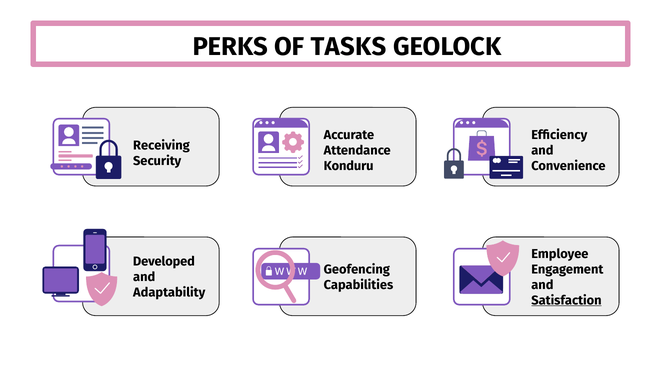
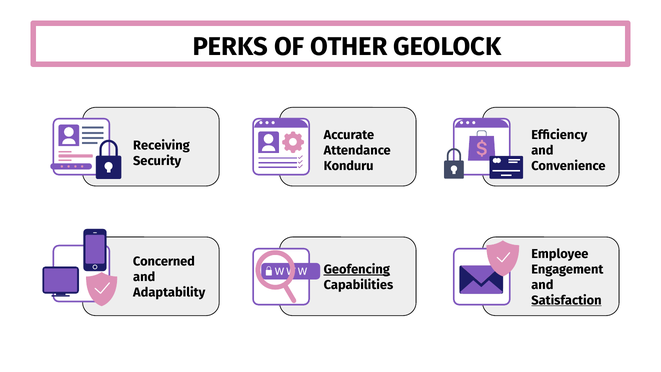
TASKS: TASKS -> OTHER
Developed: Developed -> Concerned
Geofencing underline: none -> present
